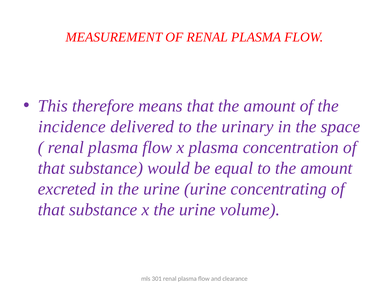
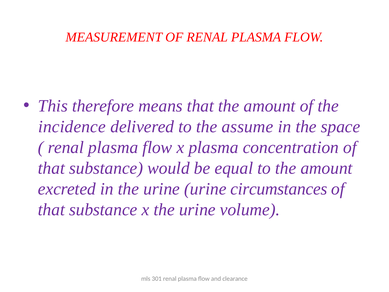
urinary: urinary -> assume
concentrating: concentrating -> circumstances
